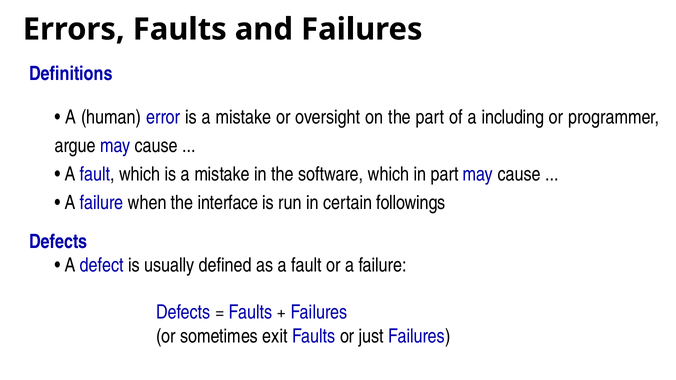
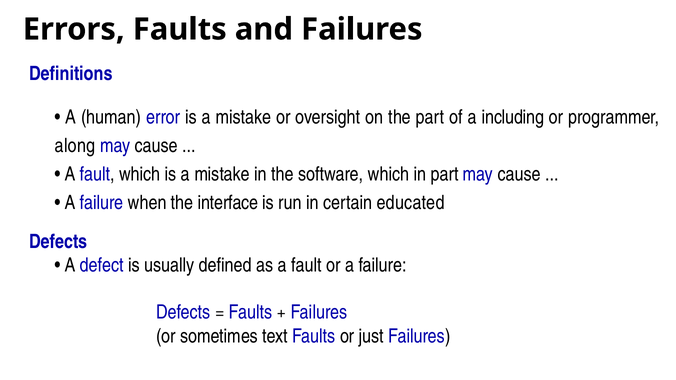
argue: argue -> along
followings: followings -> educated
exit: exit -> text
